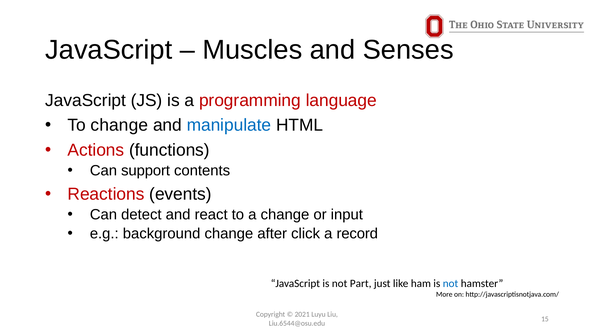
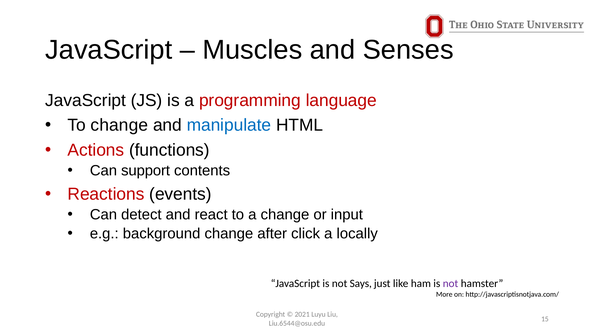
record: record -> locally
Part: Part -> Says
not at (451, 284) colour: blue -> purple
